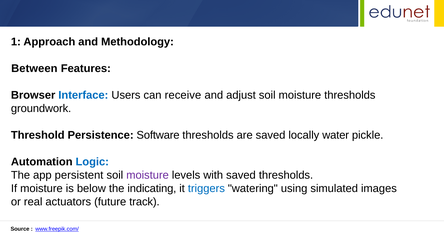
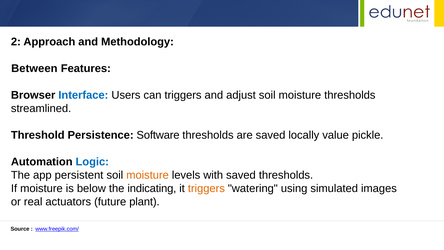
1: 1 -> 2
can receive: receive -> triggers
groundwork: groundwork -> streamlined
water: water -> value
moisture at (148, 175) colour: purple -> orange
triggers at (206, 188) colour: blue -> orange
track: track -> plant
